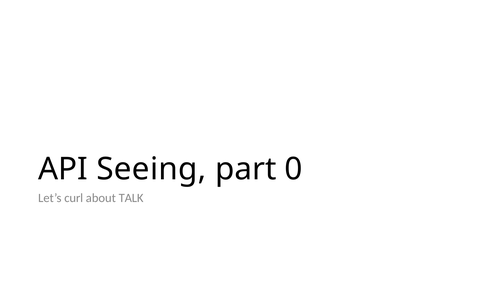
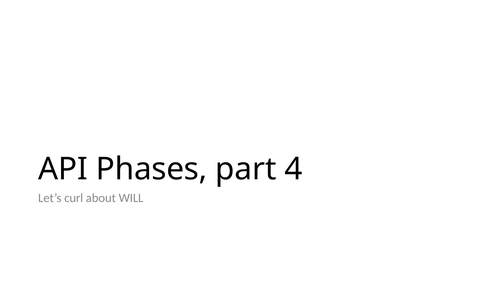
Seeing: Seeing -> Phases
0: 0 -> 4
TALK: TALK -> WILL
